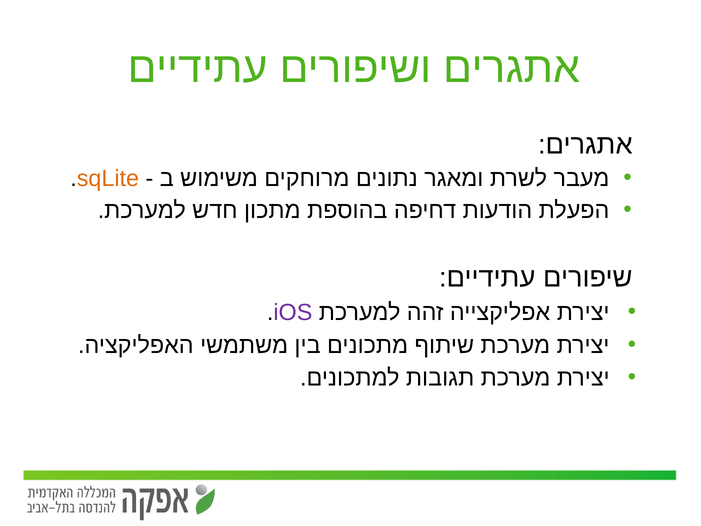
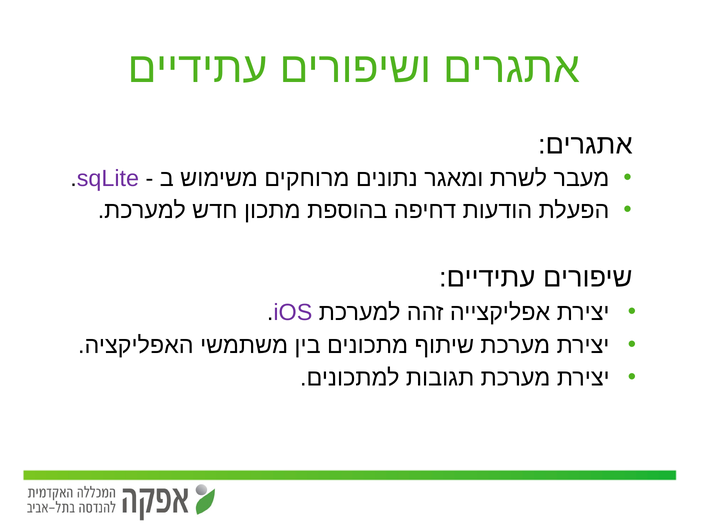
sqLite colour: orange -> purple
